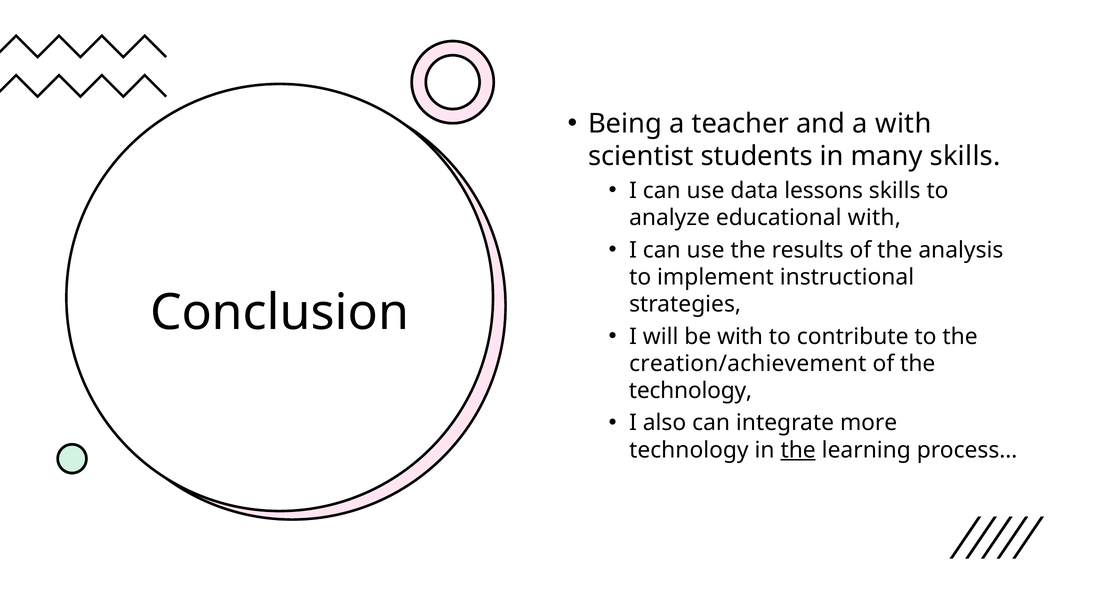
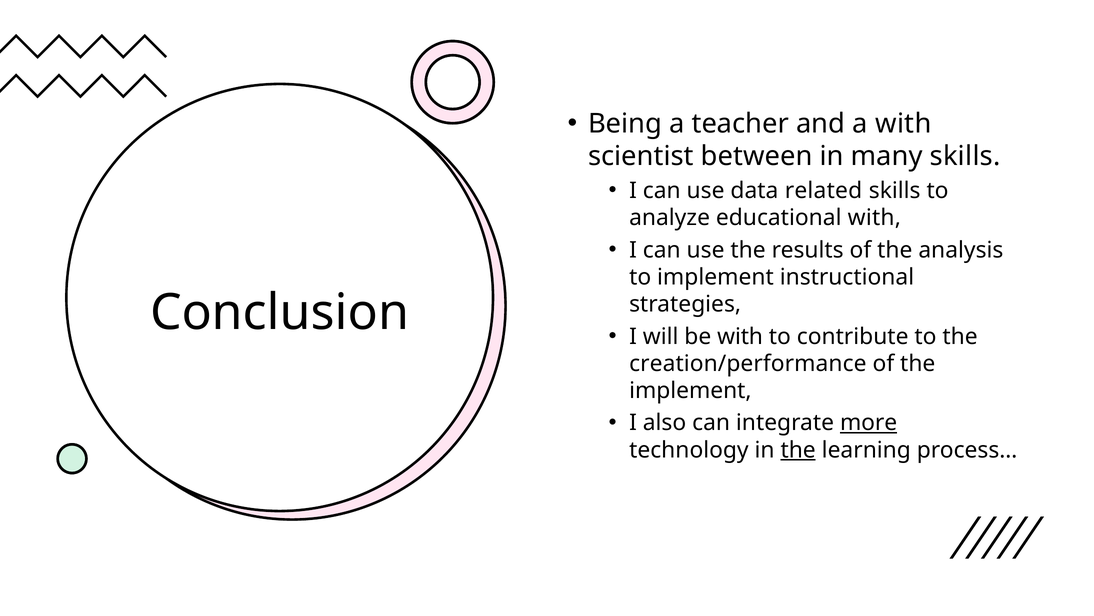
students: students -> between
lessons: lessons -> related
creation/achievement: creation/achievement -> creation/performance
technology at (690, 390): technology -> implement
more underline: none -> present
